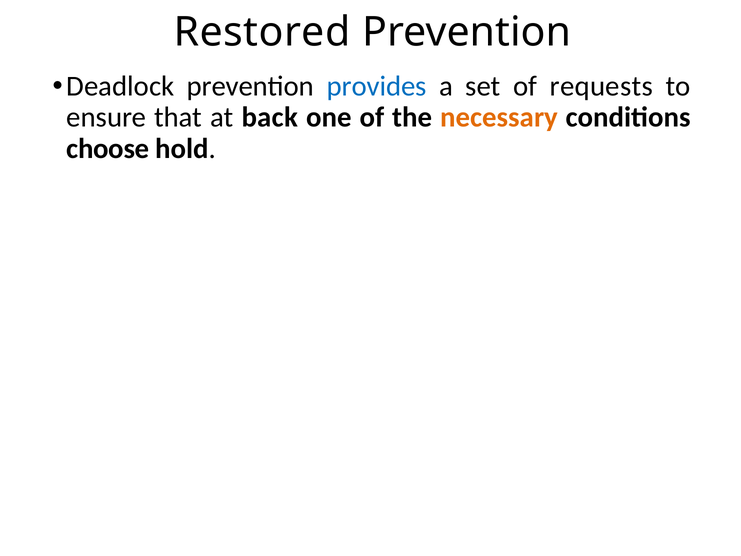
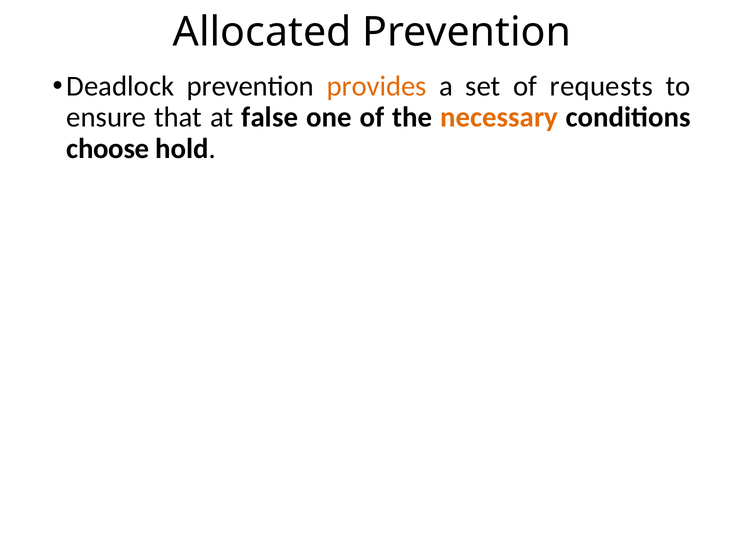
Restored: Restored -> Allocated
provides colour: blue -> orange
back: back -> false
